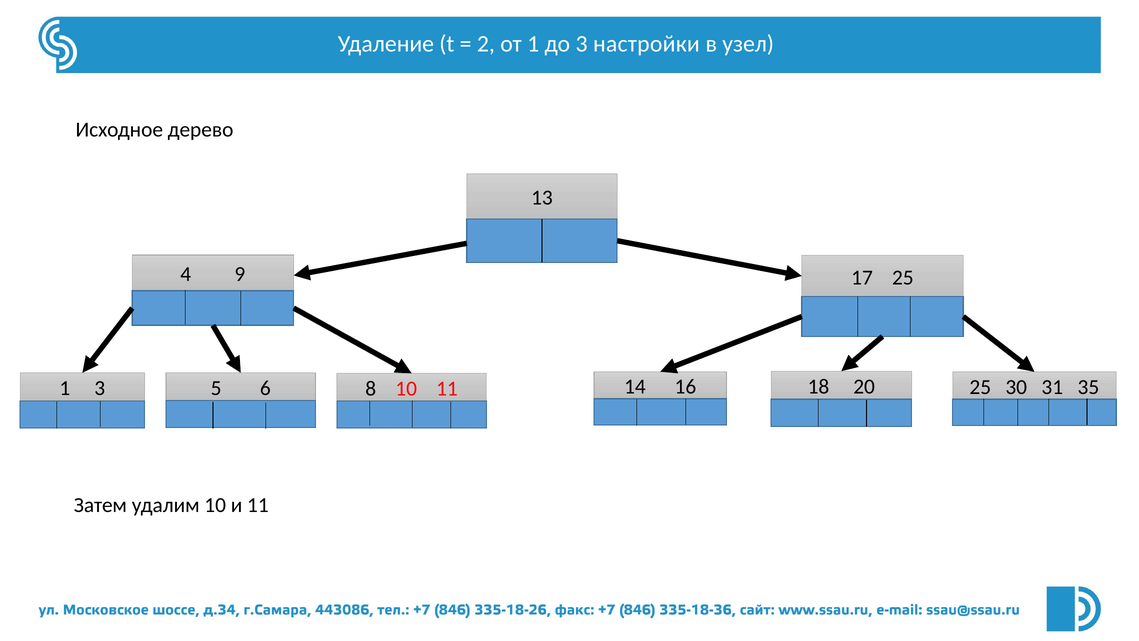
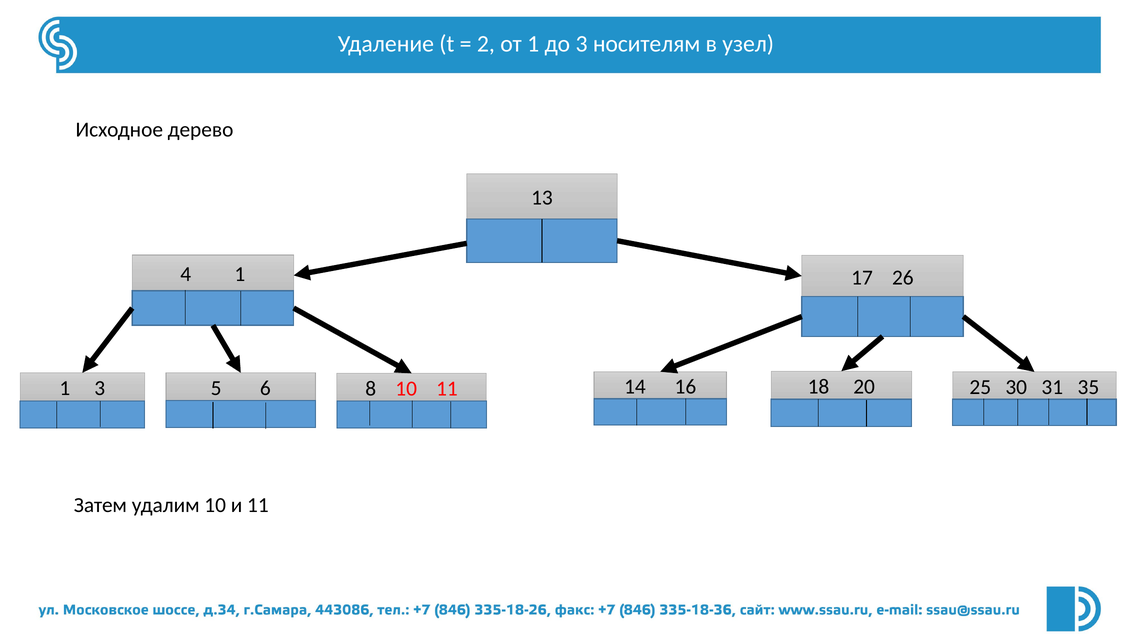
настройки: настройки -> носителям
4 9: 9 -> 1
17 25: 25 -> 26
